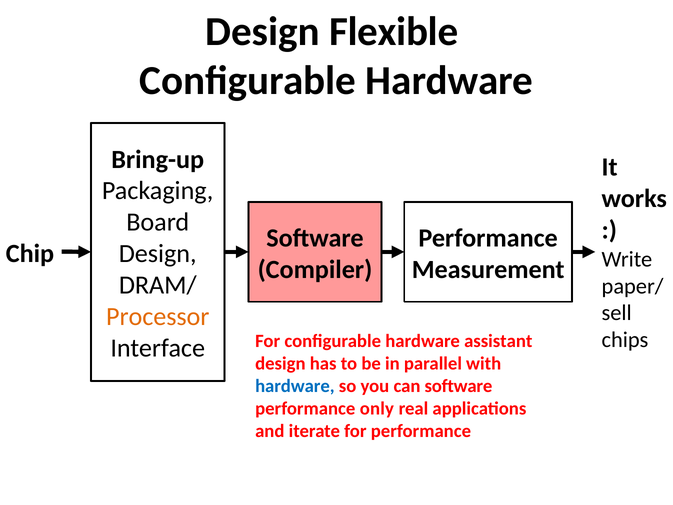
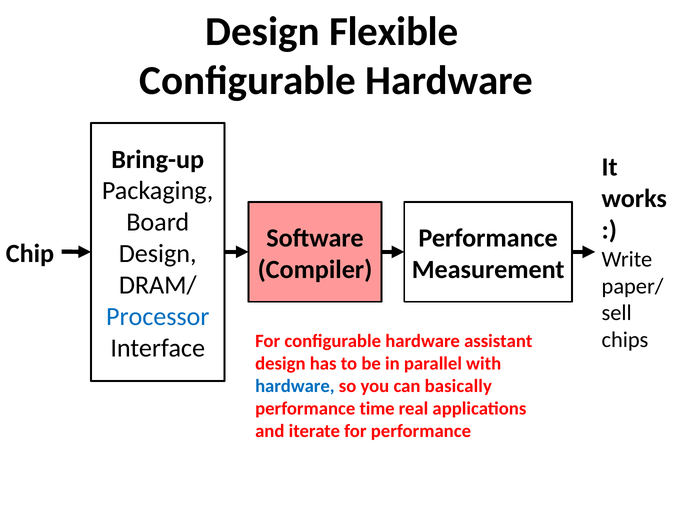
Processor colour: orange -> blue
can software: software -> basically
only: only -> time
